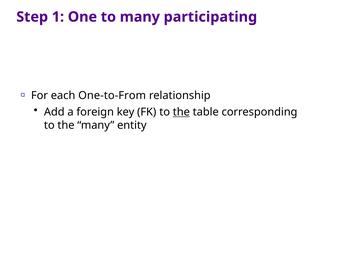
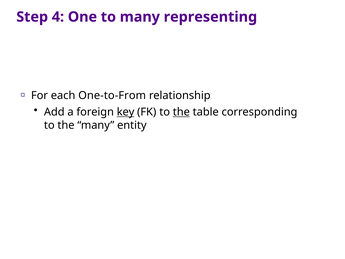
1: 1 -> 4
participating: participating -> representing
key underline: none -> present
